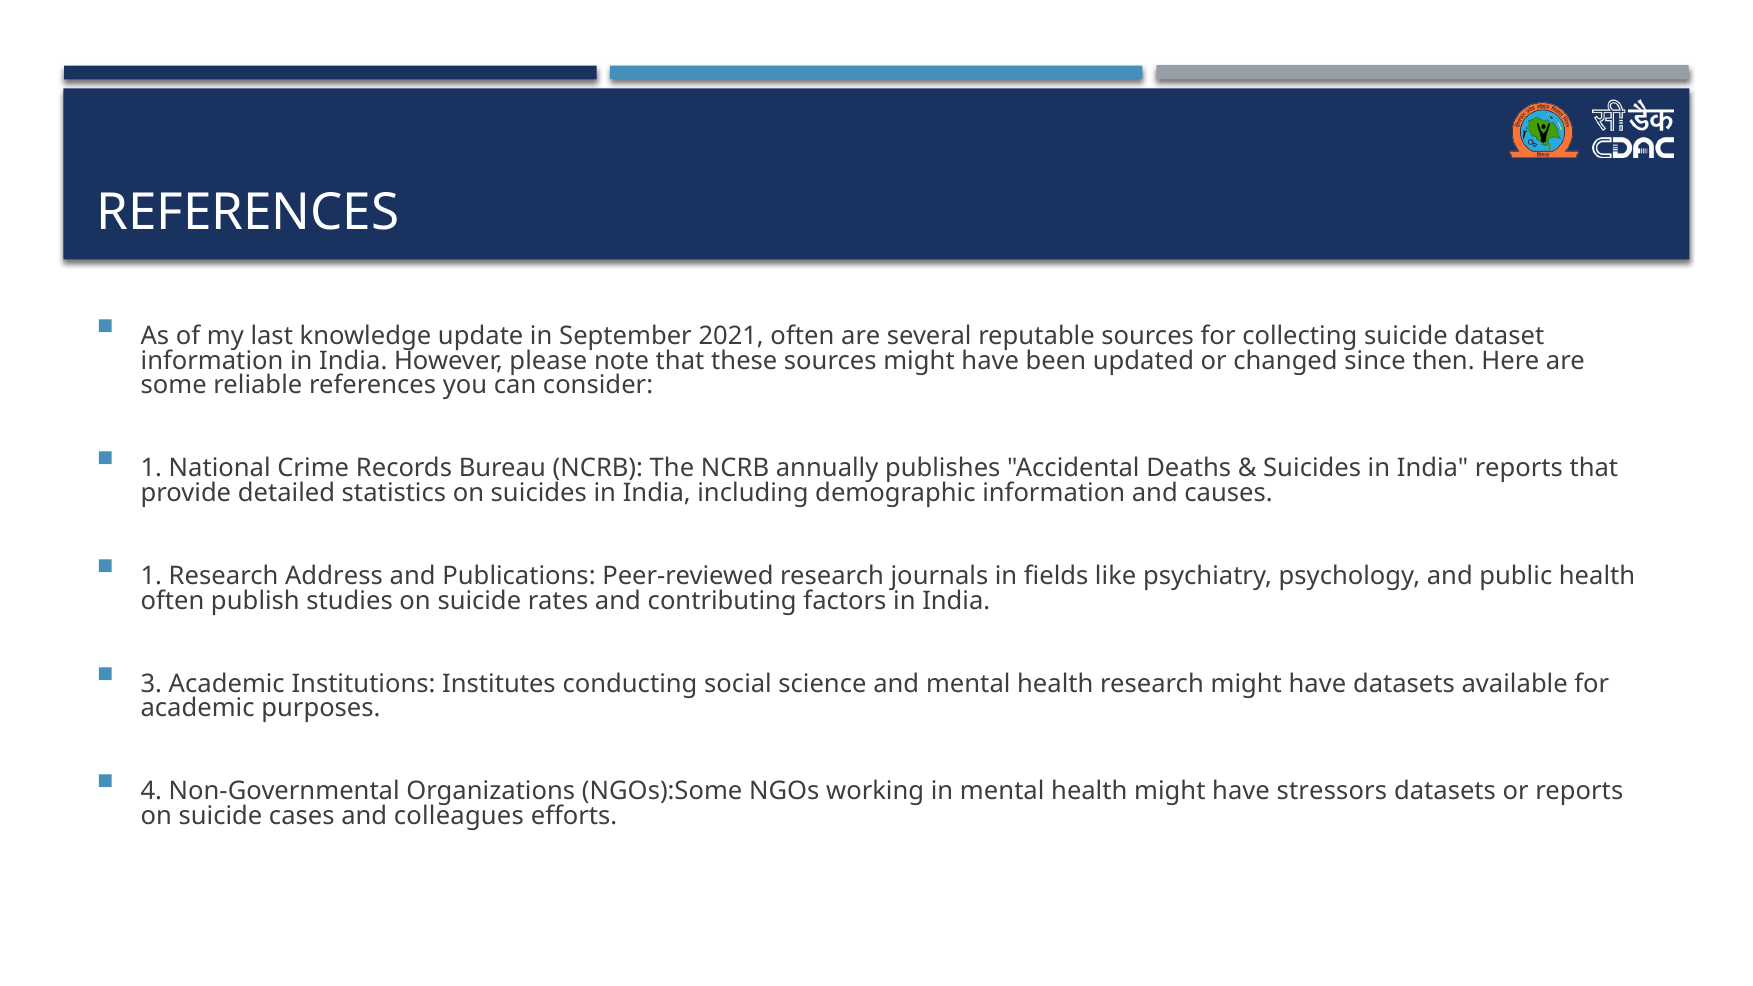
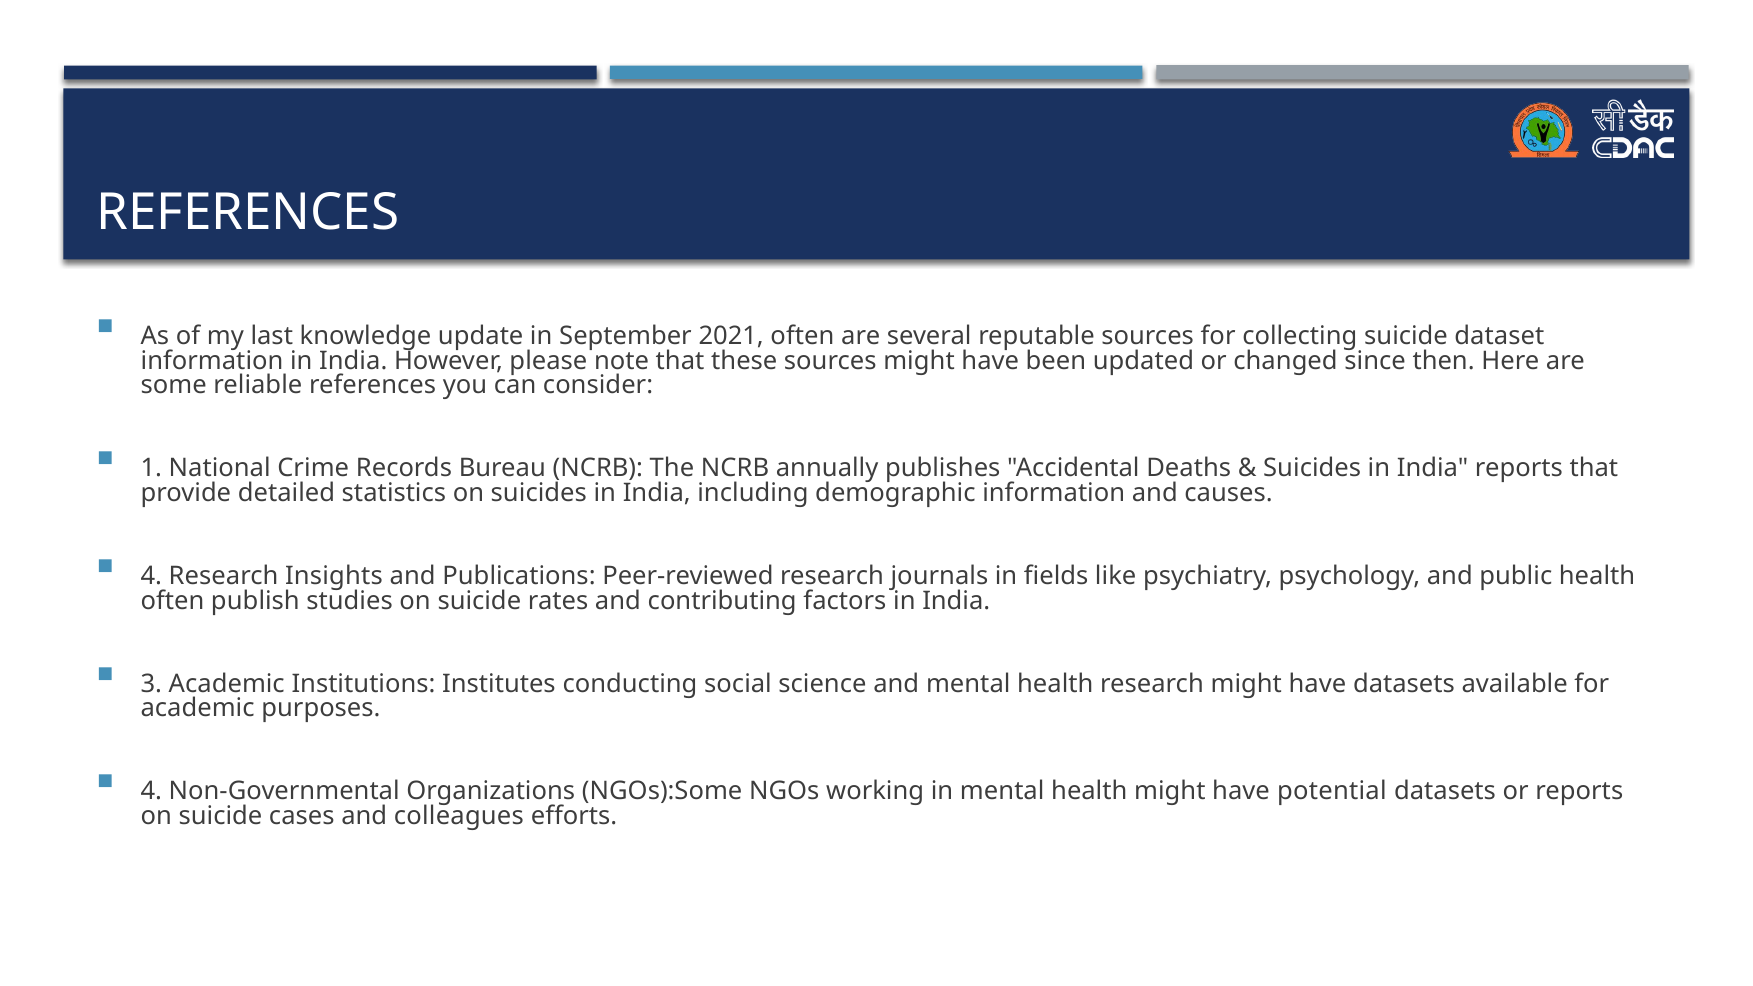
1 at (151, 576): 1 -> 4
Address: Address -> Insights
stressors: stressors -> potential
